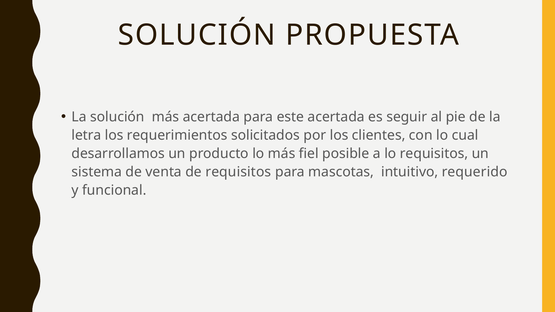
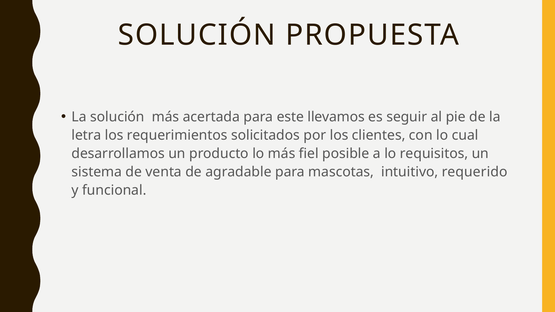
este acertada: acertada -> llevamos
de requisitos: requisitos -> agradable
